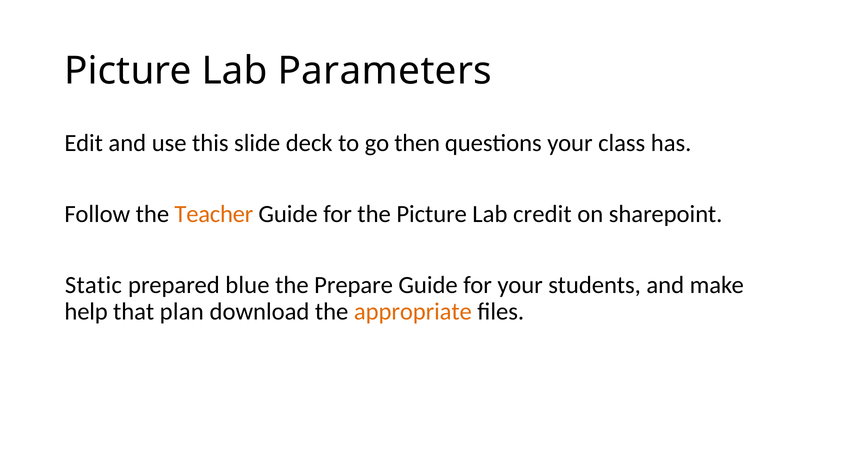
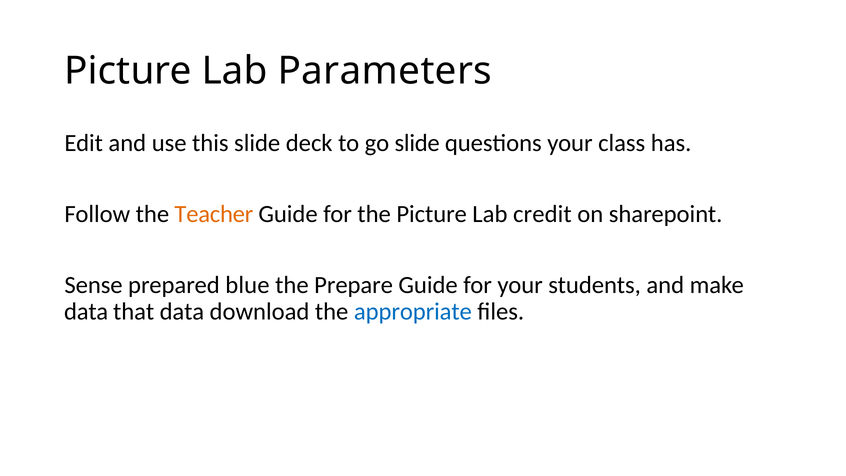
go then: then -> slide
Static: Static -> Sense
help at (86, 312): help -> data
that plan: plan -> data
appropriate colour: orange -> blue
